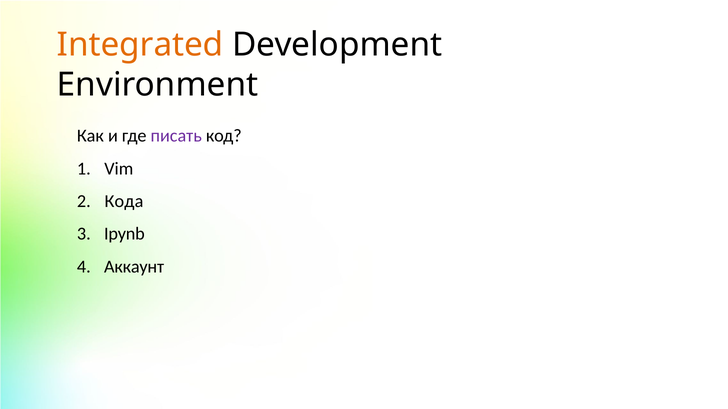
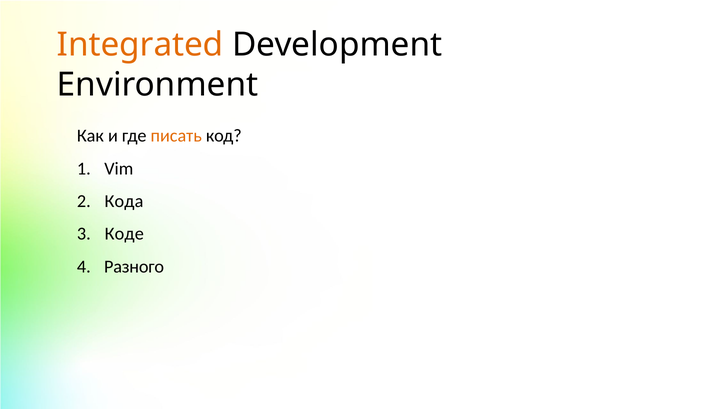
писать colour: purple -> orange
Ipynb: Ipynb -> Коде
Аккаунт: Аккаунт -> Разного
